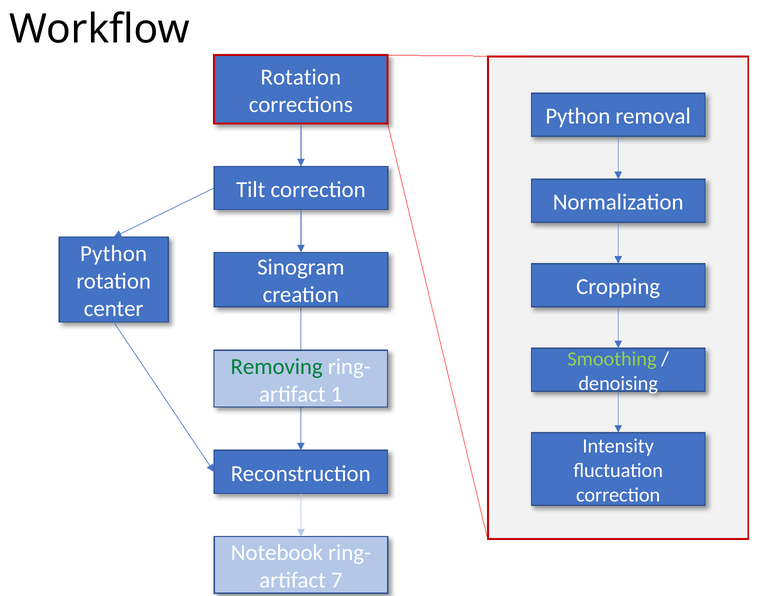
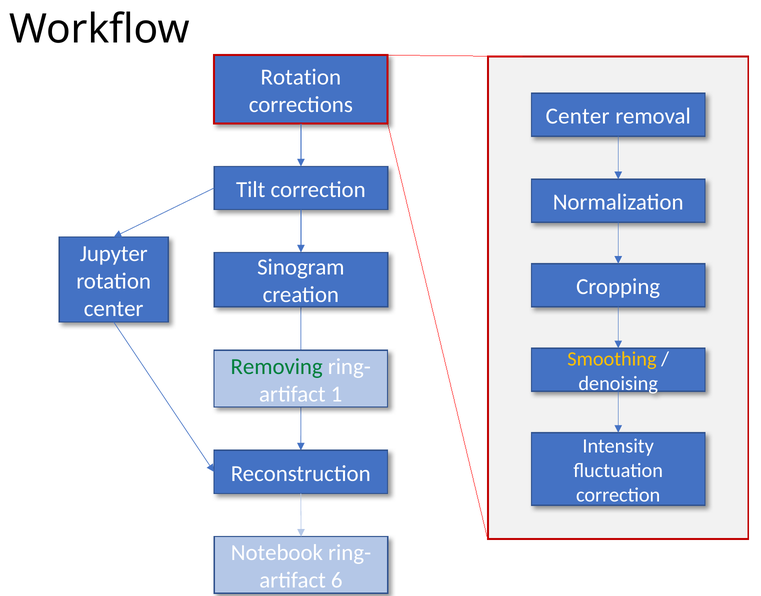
Python at (578, 116): Python -> Center
Python at (114, 254): Python -> Jupyter
Smoothing colour: light green -> yellow
7: 7 -> 6
